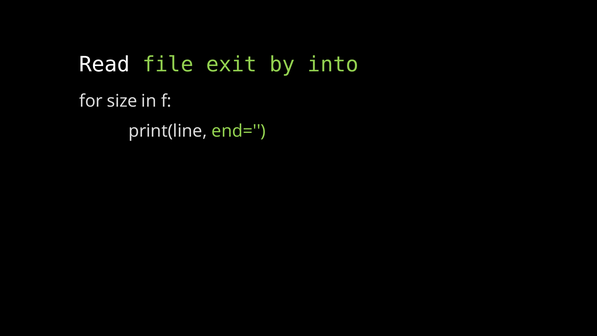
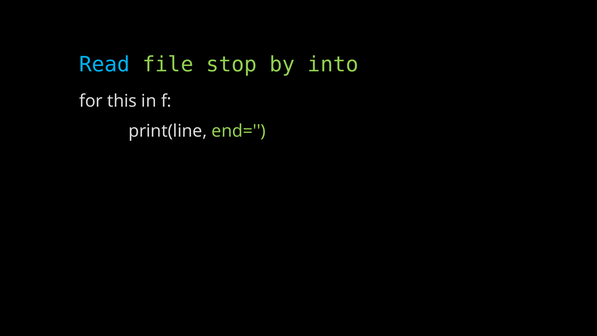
Read colour: white -> light blue
exit: exit -> stop
size: size -> this
